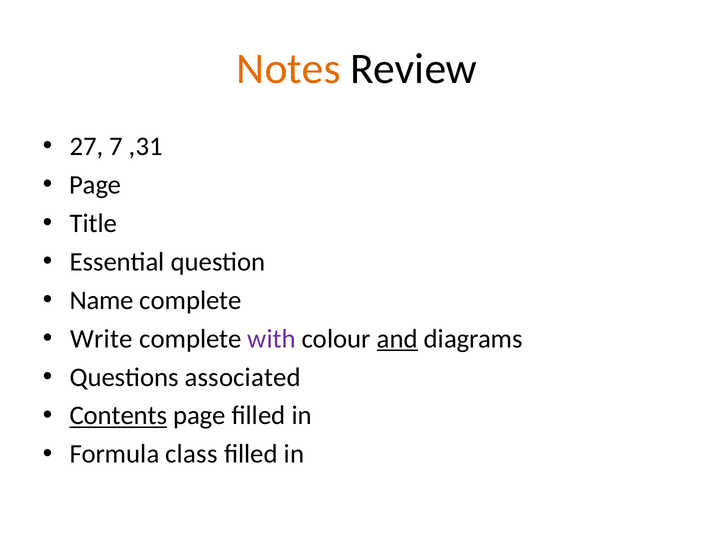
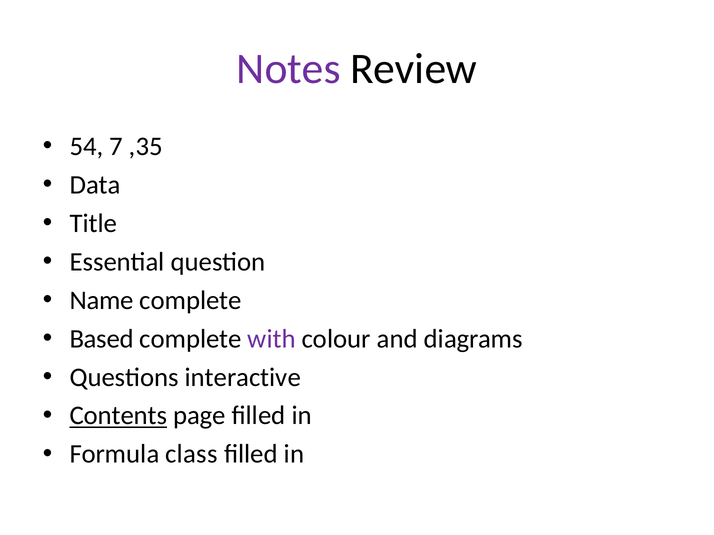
Notes colour: orange -> purple
27: 27 -> 54
,31: ,31 -> ,35
Page at (95, 185): Page -> Data
Write: Write -> Based
and underline: present -> none
associated: associated -> interactive
